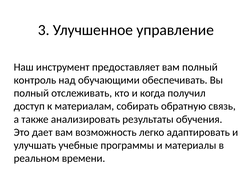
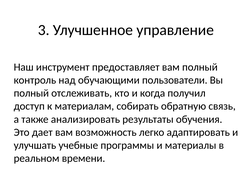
обеспечивать: обеспечивать -> пользователи
